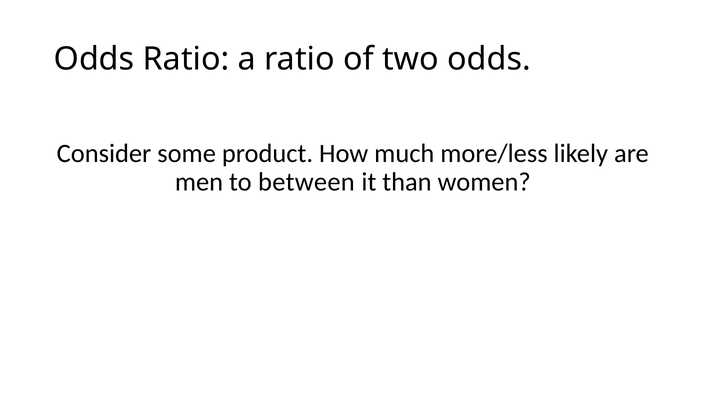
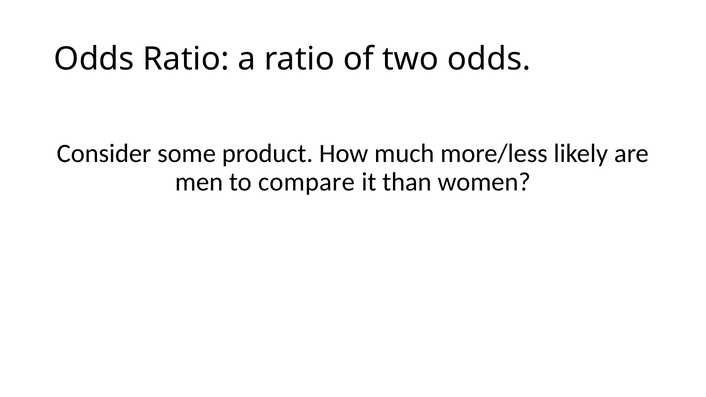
between: between -> compare
